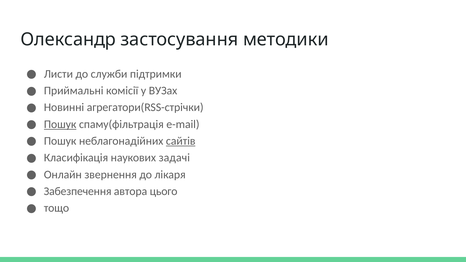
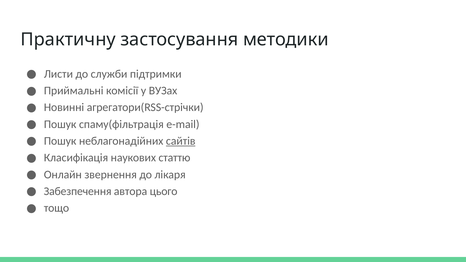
Олександр: Олександр -> Практичну
Пошук at (60, 124) underline: present -> none
задачі: задачі -> статтю
